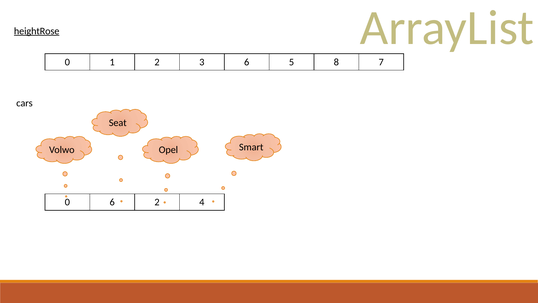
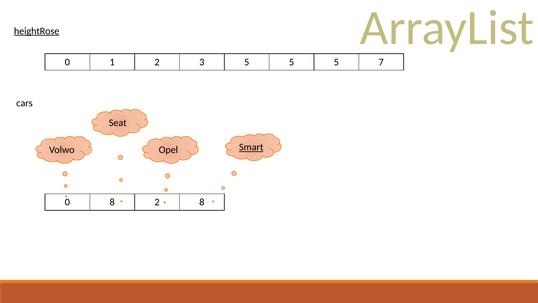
3 6: 6 -> 5
8 at (336, 62): 8 -> 5
Smart underline: none -> present
0 6: 6 -> 8
2 4: 4 -> 8
